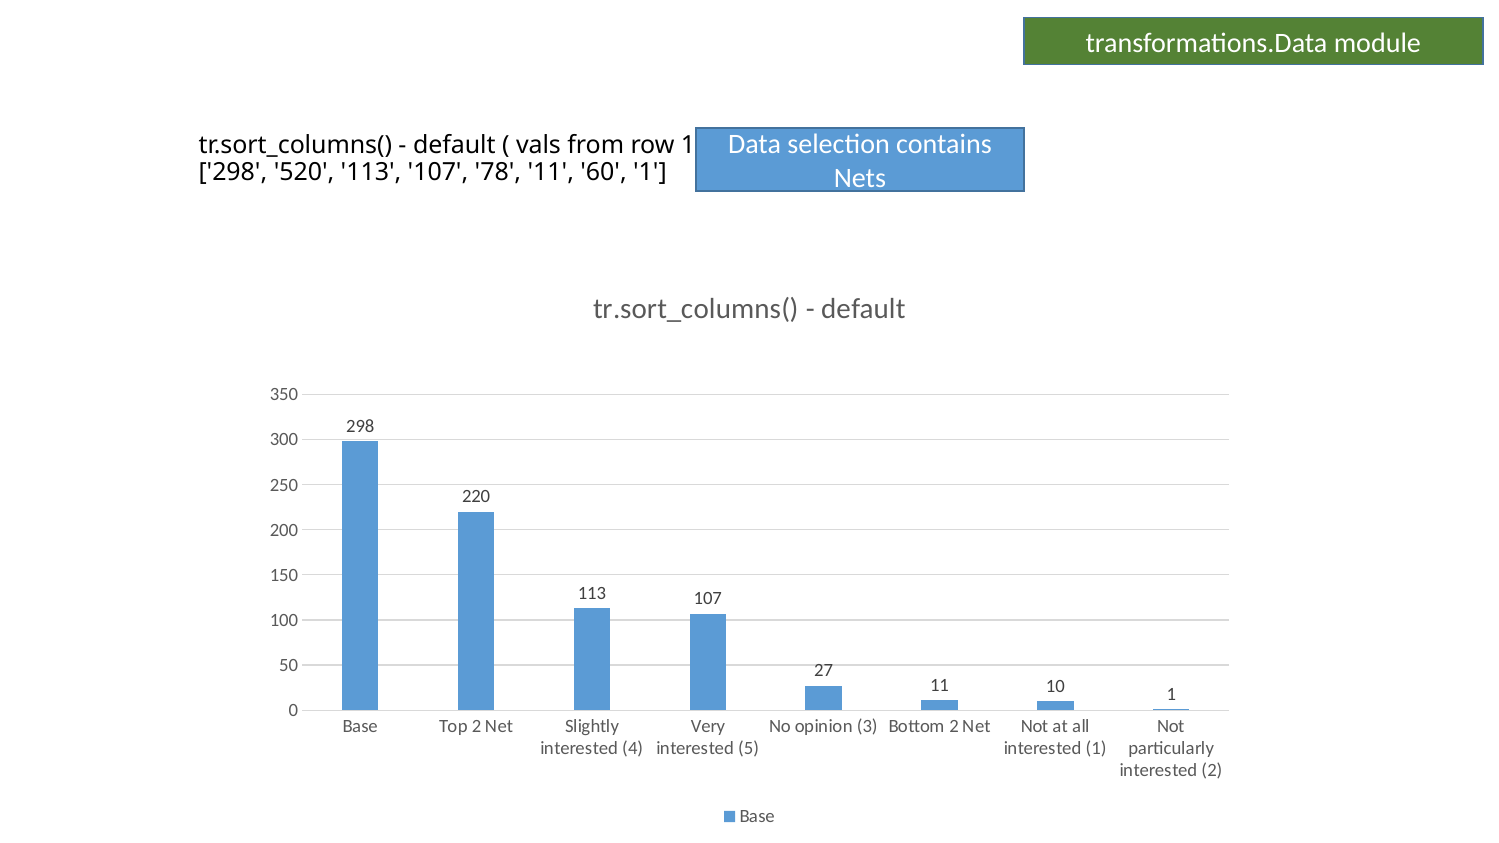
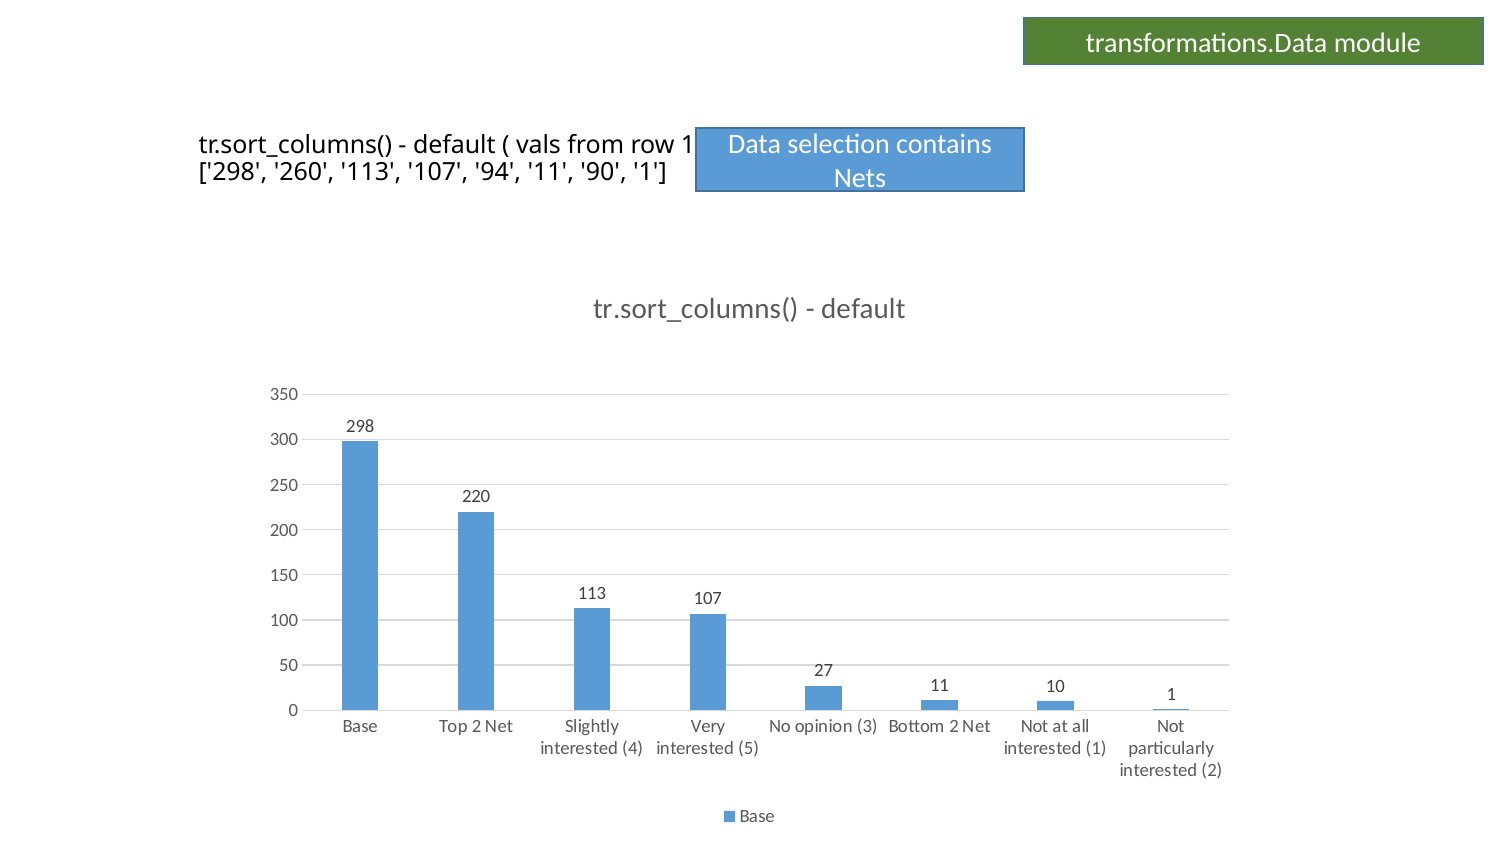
520: 520 -> 260
78: 78 -> 94
60: 60 -> 90
